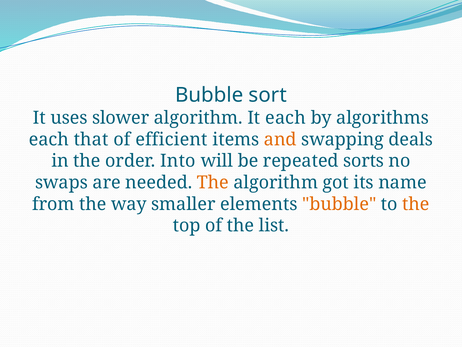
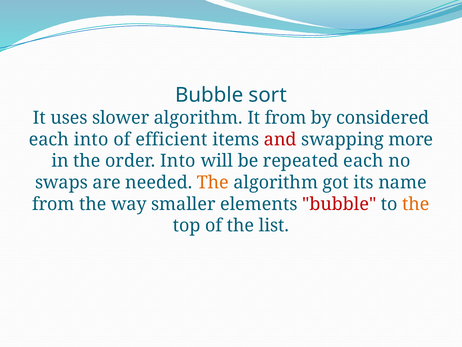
It each: each -> from
algorithms: algorithms -> considered
each that: that -> into
and colour: orange -> red
deals: deals -> more
repeated sorts: sorts -> each
bubble at (339, 204) colour: orange -> red
